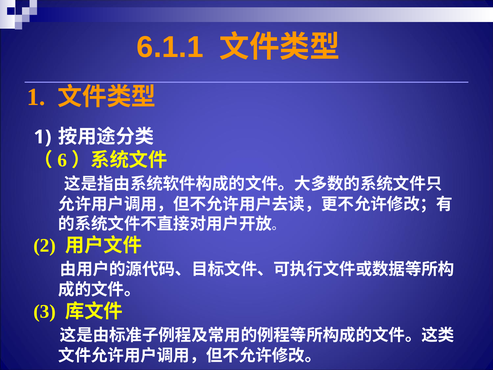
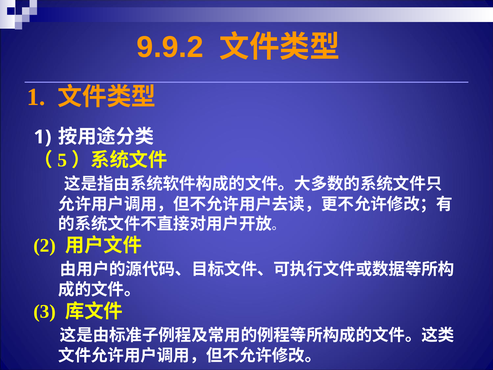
6.1.1: 6.1.1 -> 9.9.2
6: 6 -> 5
